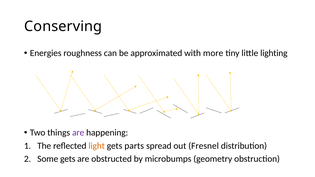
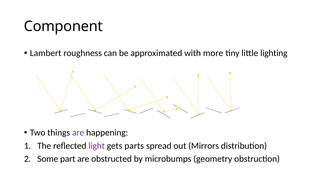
Conserving: Conserving -> Component
Energies: Energies -> Lambert
light colour: orange -> purple
Fresnel: Fresnel -> Mirrors
Some gets: gets -> part
